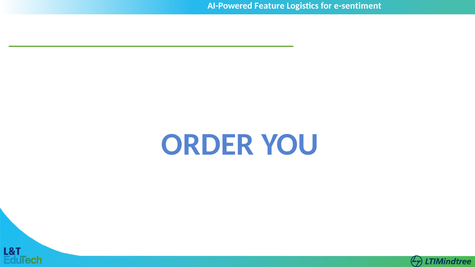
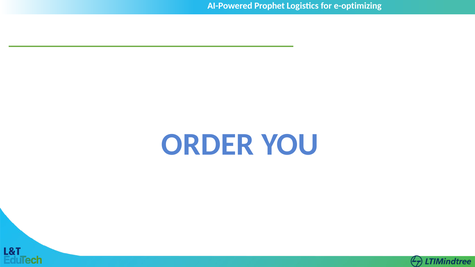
Feature: Feature -> Prophet
e-sentiment: e-sentiment -> e-optimizing
